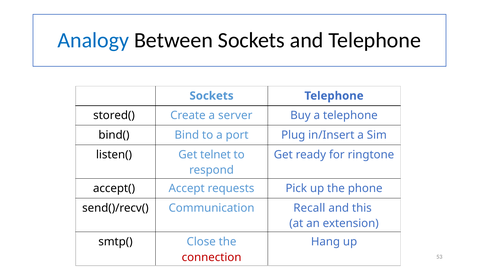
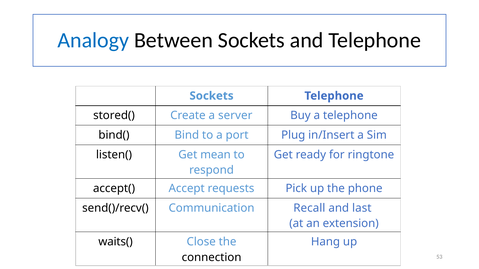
telnet: telnet -> mean
this: this -> last
smtp(: smtp( -> waits(
connection colour: red -> black
